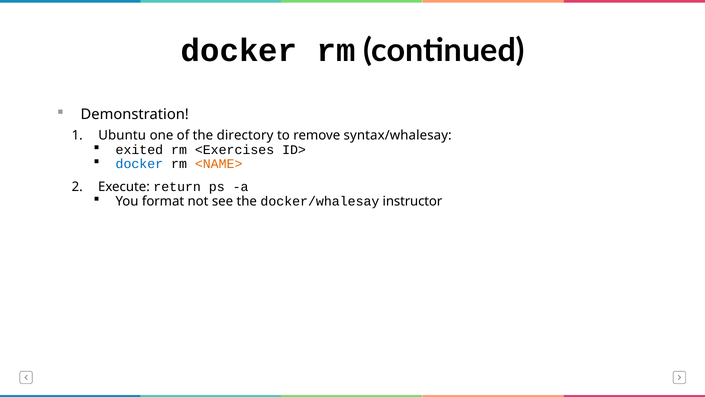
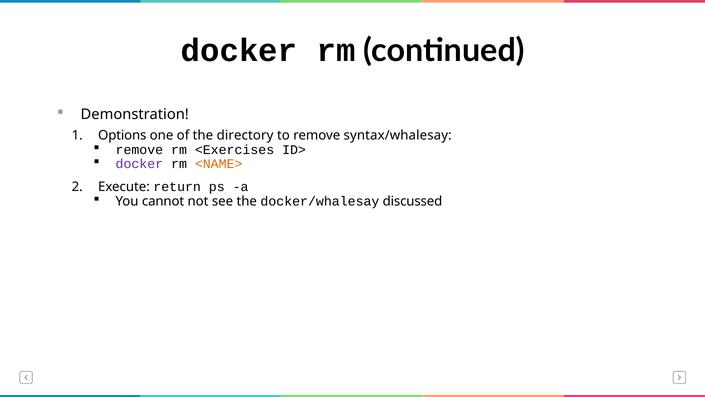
Ubuntu: Ubuntu -> Options
exited at (139, 149): exited -> remove
docker at (139, 164) colour: blue -> purple
format: format -> cannot
instructor: instructor -> discussed
